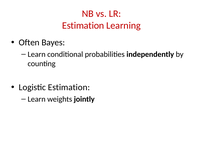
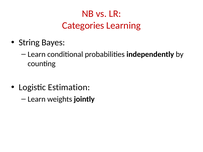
Estimation at (83, 26): Estimation -> Categories
Often: Often -> String
